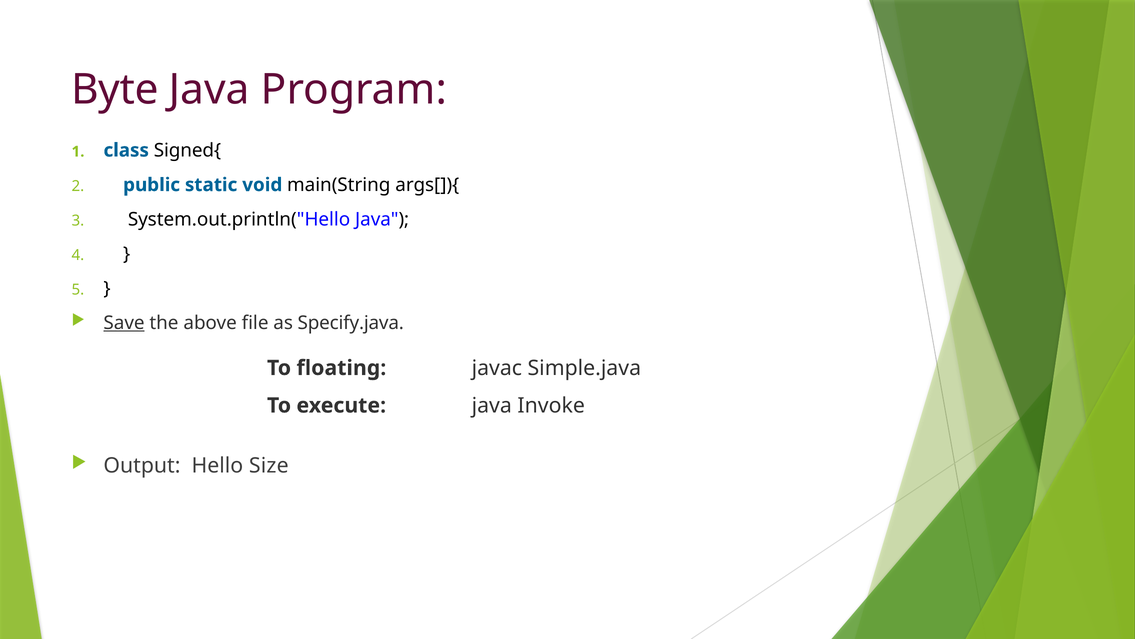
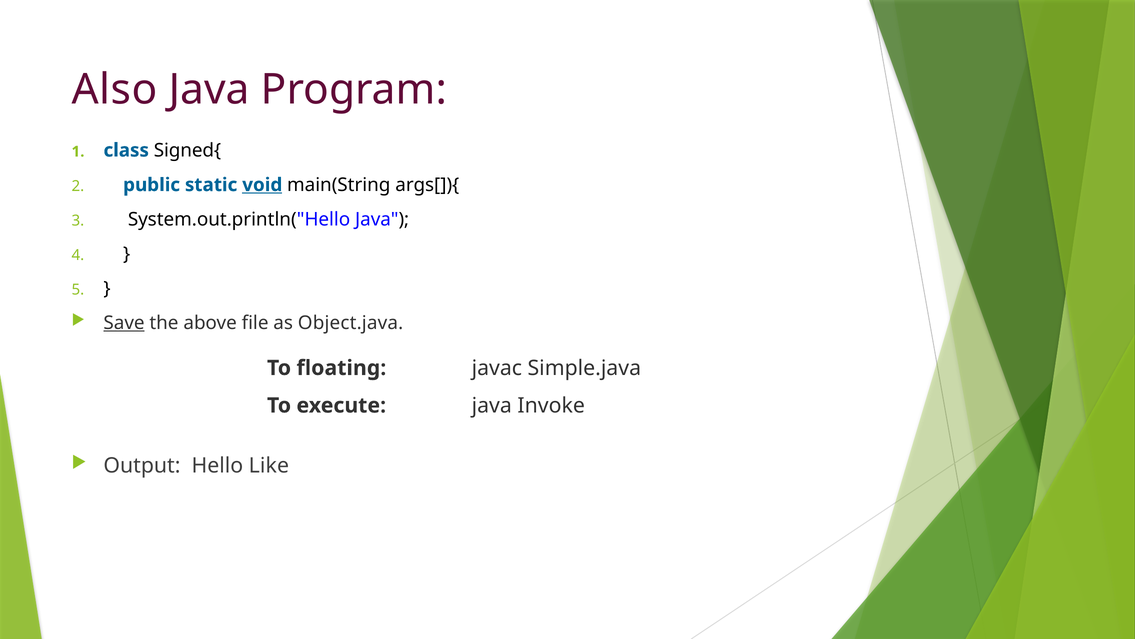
Byte: Byte -> Also
void underline: none -> present
Specify.java: Specify.java -> Object.java
Size: Size -> Like
